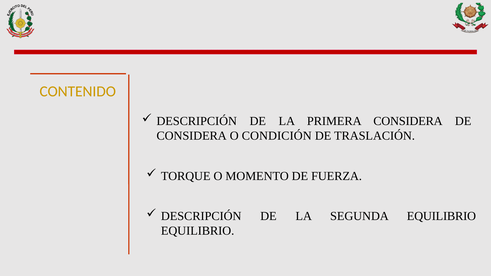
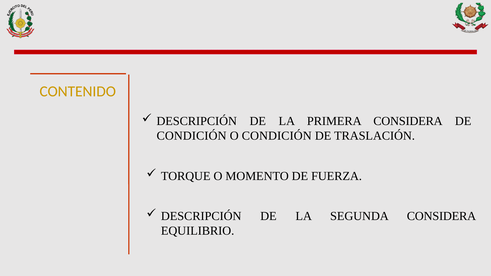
CONSIDERA at (192, 136): CONSIDERA -> CONDICIÓN
SEGUNDA EQUILIBRIO: EQUILIBRIO -> CONSIDERA
